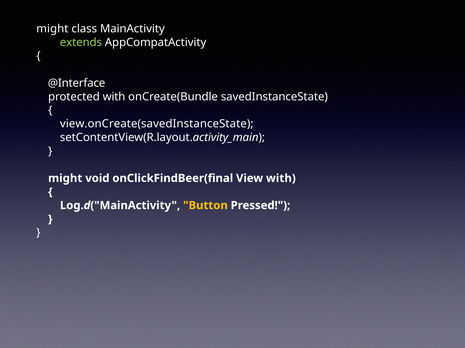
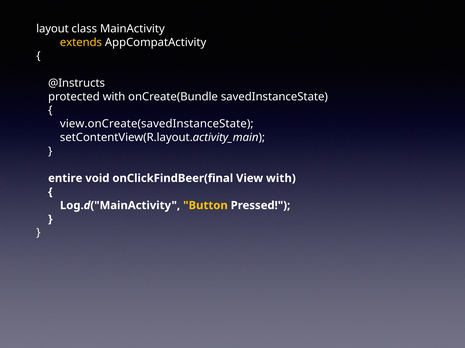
might at (52, 29): might -> layout
extends colour: light green -> yellow
@Interface: @Interface -> @Instructs
might at (65, 179): might -> entire
